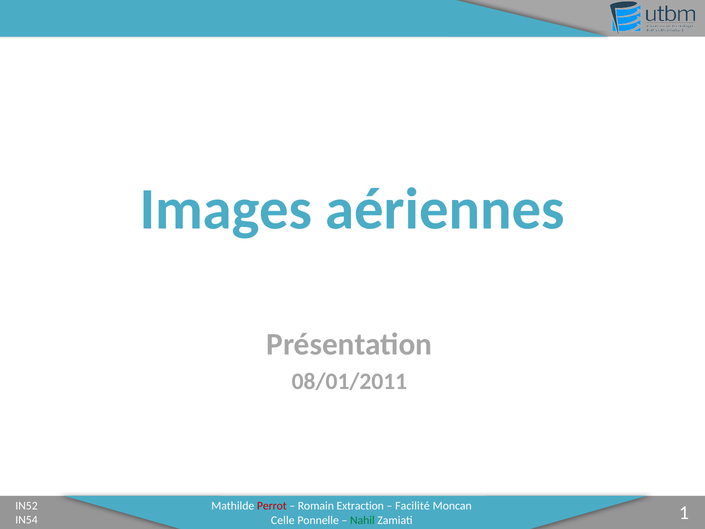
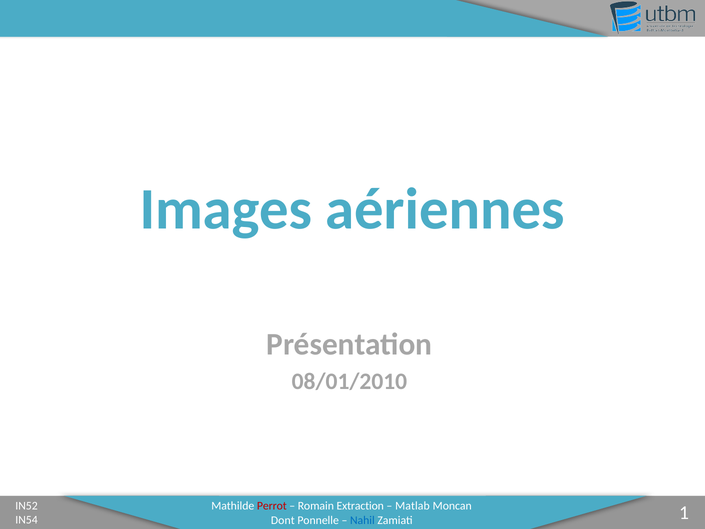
08/01/2011: 08/01/2011 -> 08/01/2010
Facilité: Facilité -> Matlab
Celle: Celle -> Dont
Nahil colour: green -> blue
